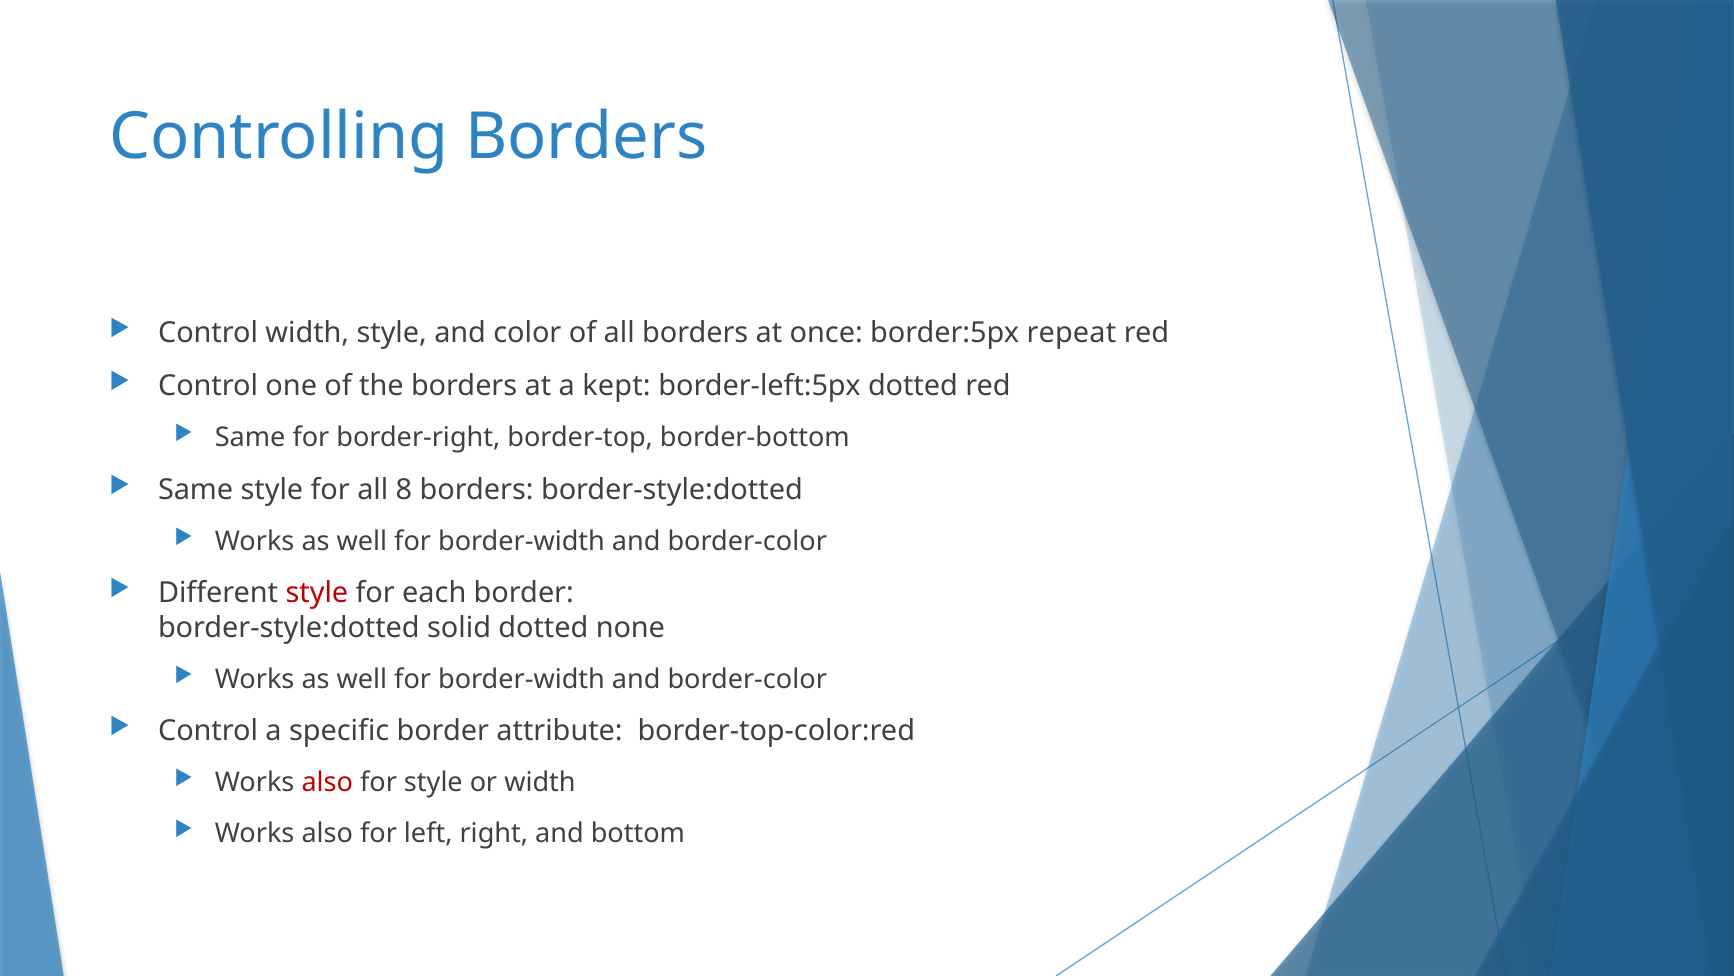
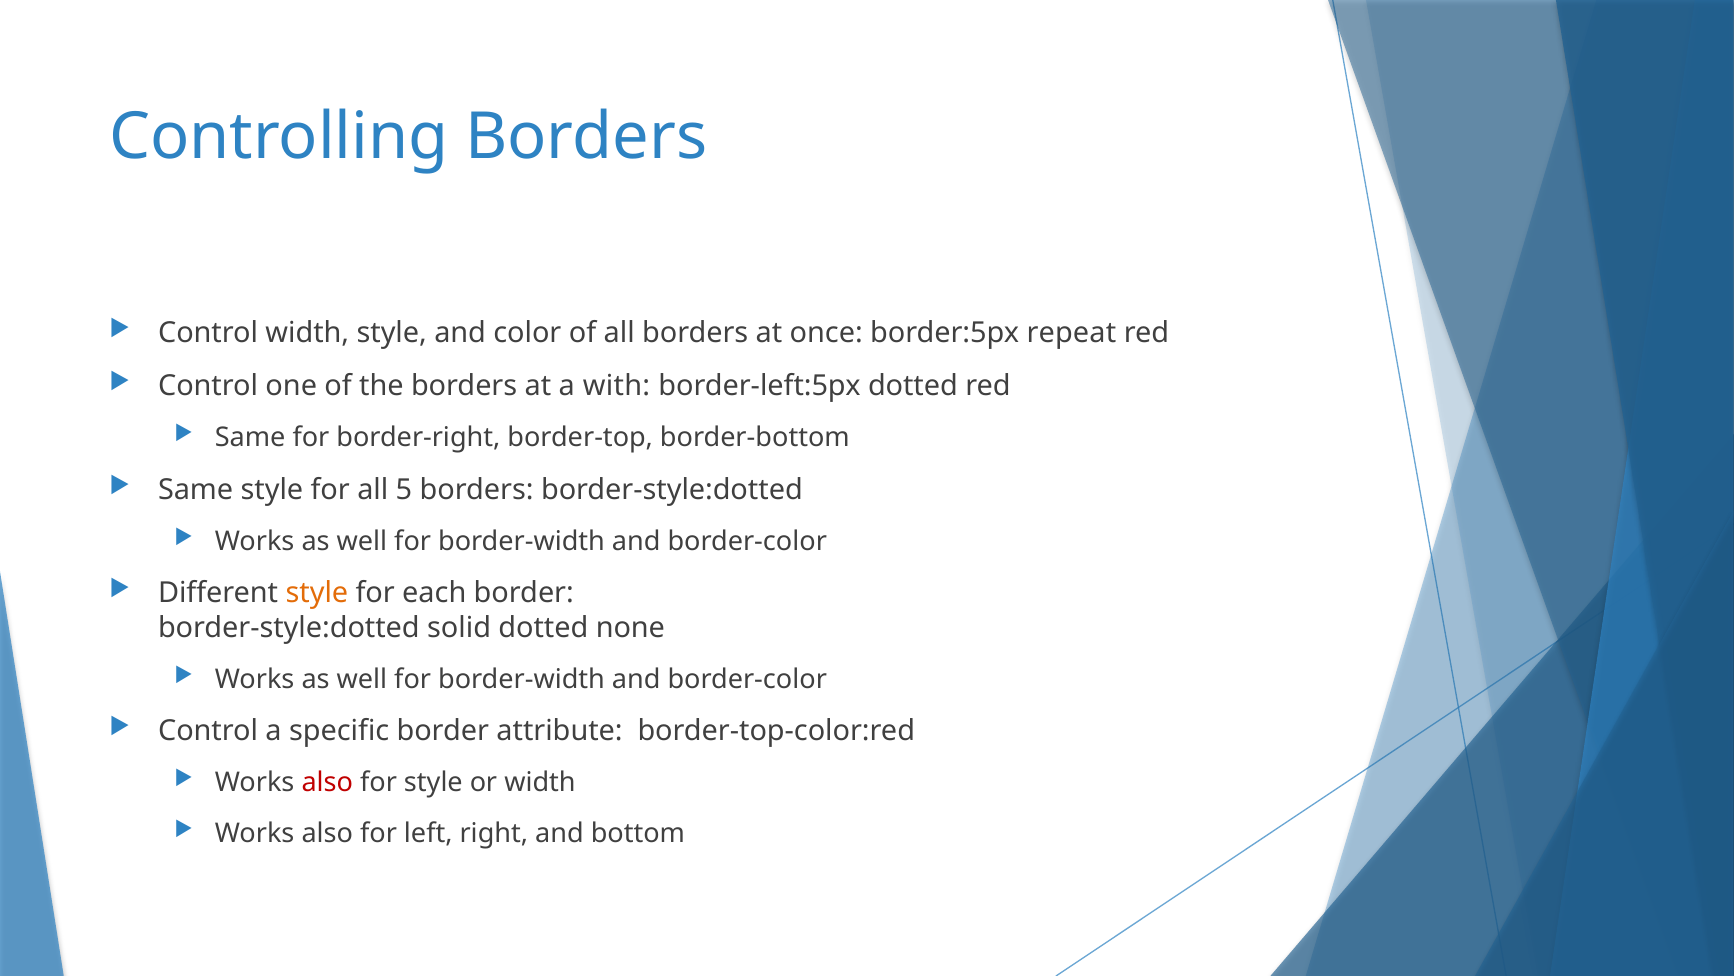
kept: kept -> with
8: 8 -> 5
style at (317, 593) colour: red -> orange
